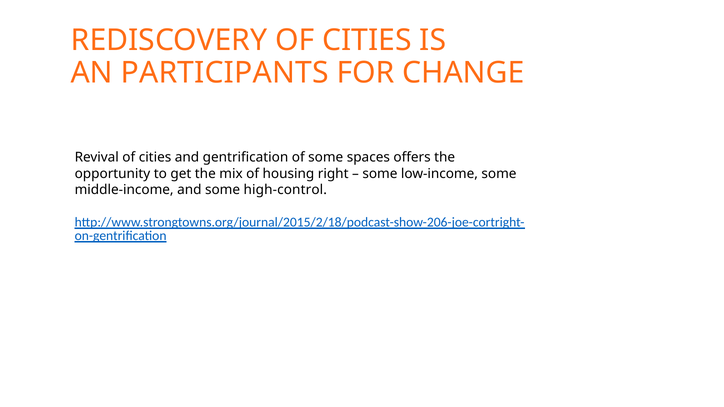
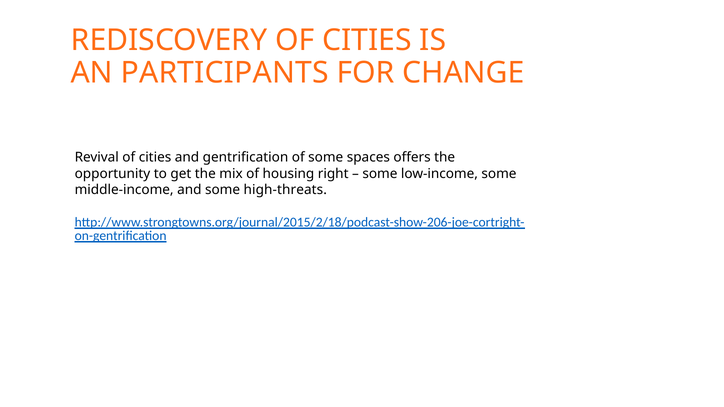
high-control: high-control -> high-threats
